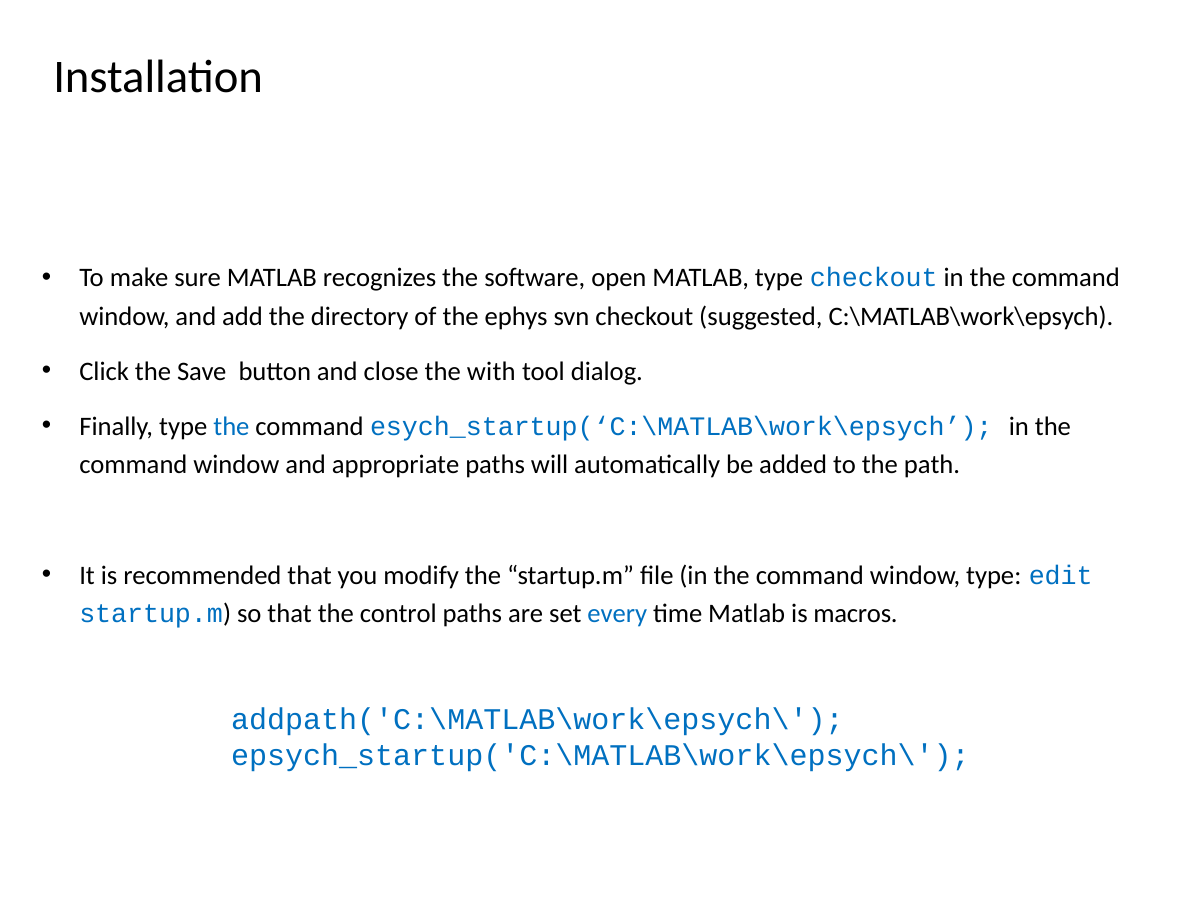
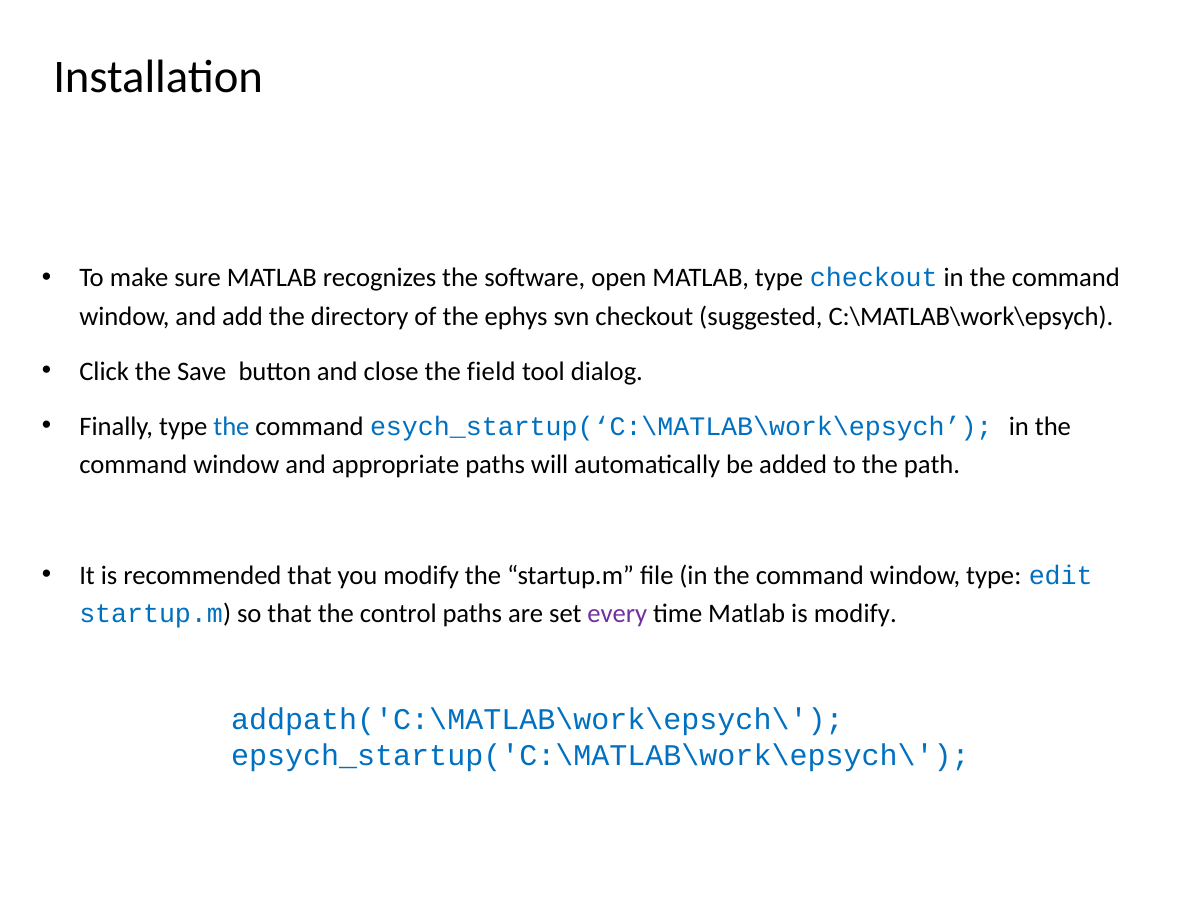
with: with -> field
every colour: blue -> purple
is macros: macros -> modify
